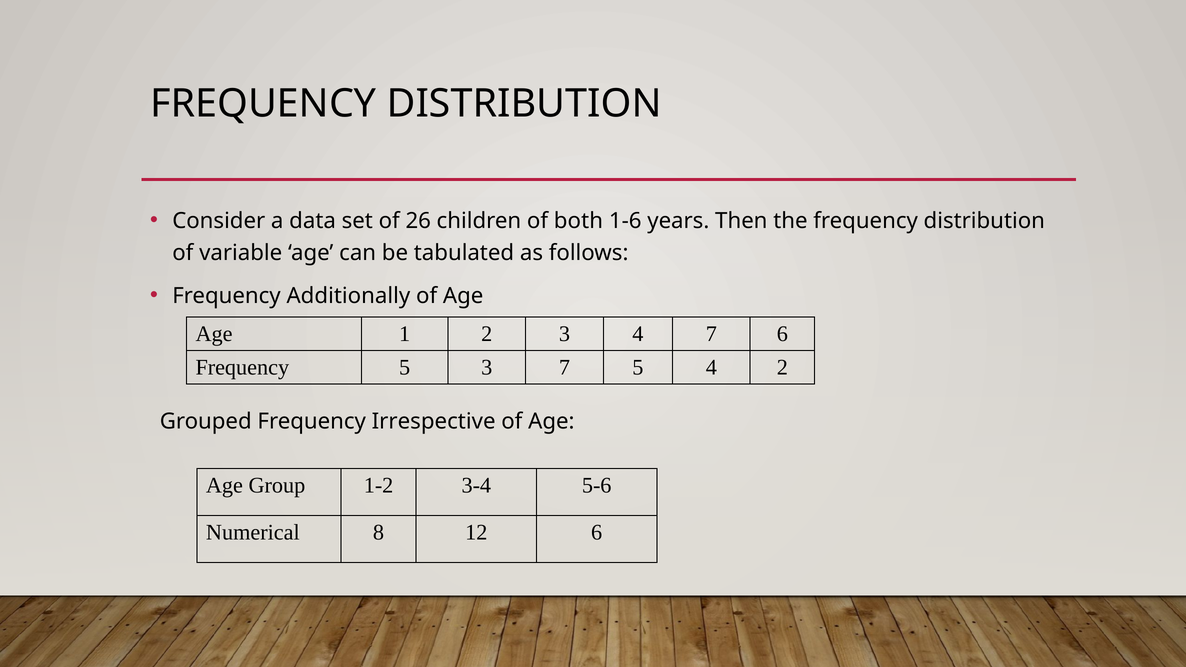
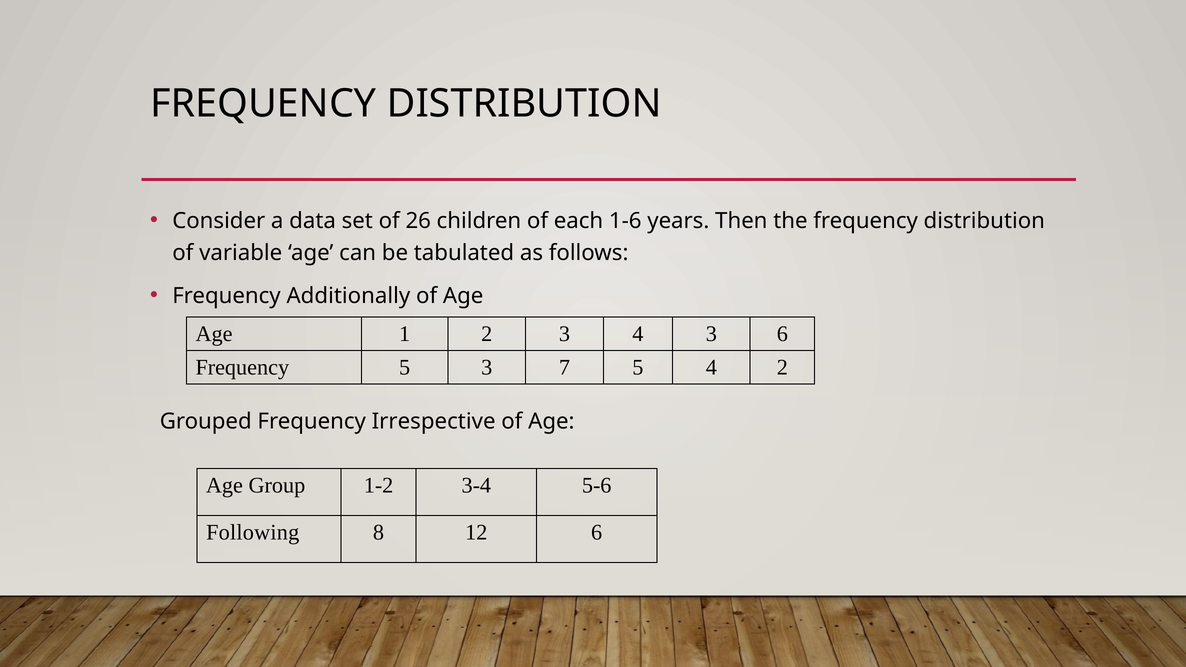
both: both -> each
4 7: 7 -> 3
Numerical: Numerical -> Following
